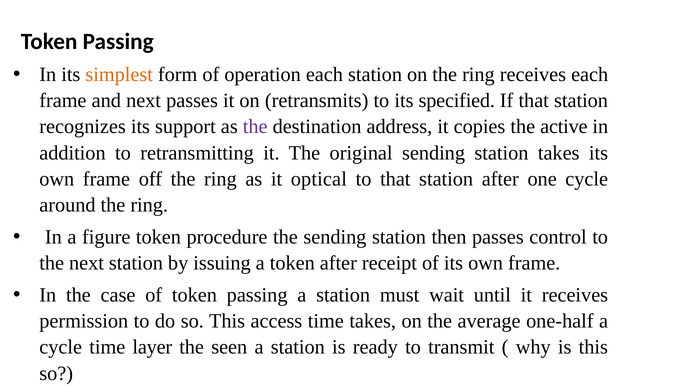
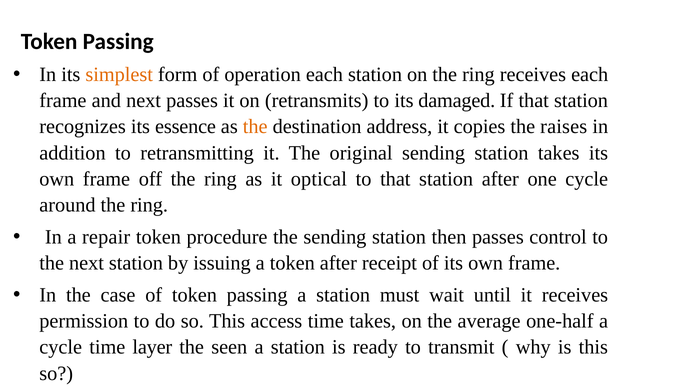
specified: specified -> damaged
support: support -> essence
the at (255, 127) colour: purple -> orange
active: active -> raises
figure: figure -> repair
